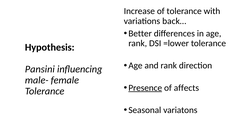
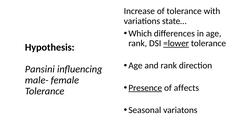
back…: back… -> state…
Better: Better -> Which
=lower underline: none -> present
